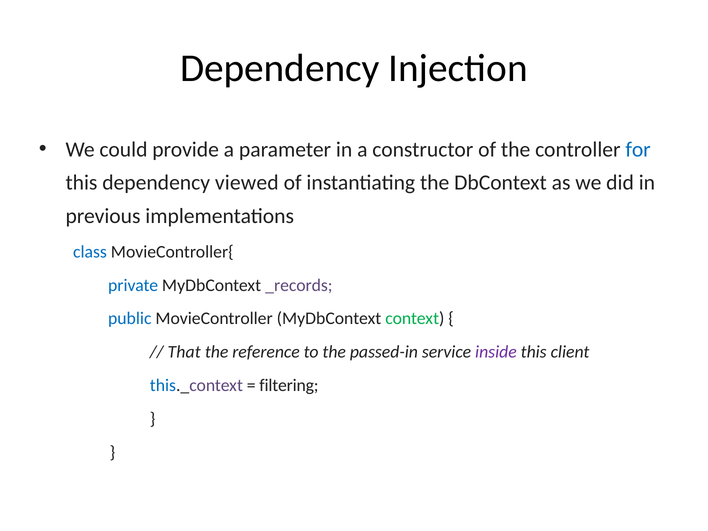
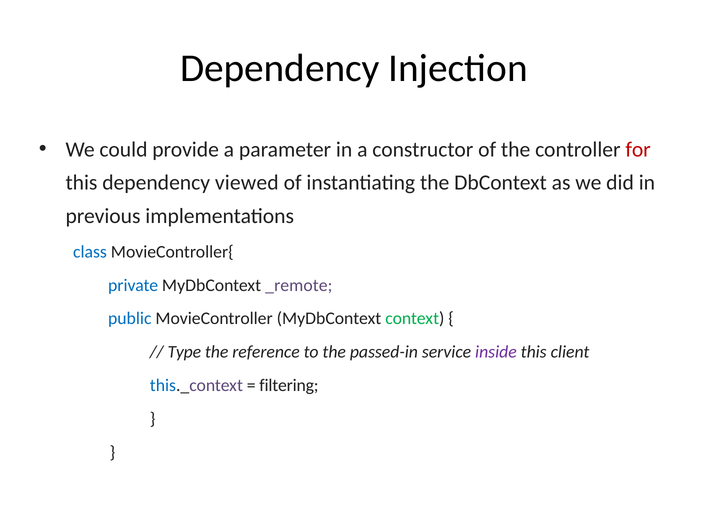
for colour: blue -> red
_records: _records -> _remote
That: That -> Type
